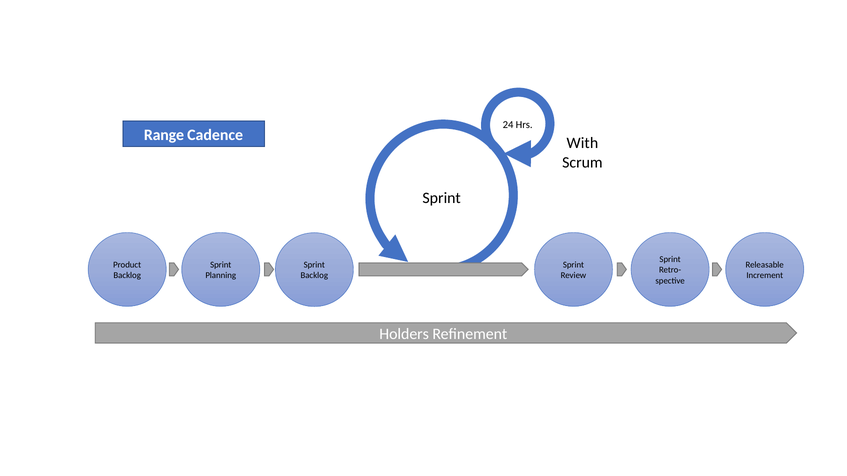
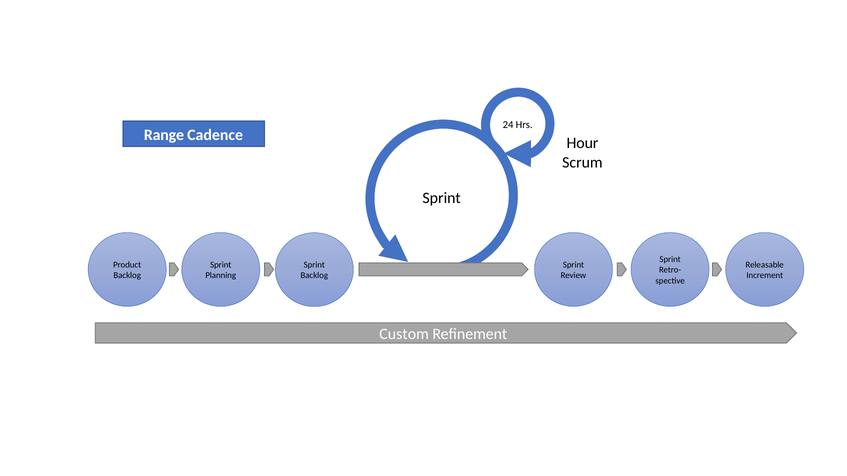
With: With -> Hour
Holders: Holders -> Custom
